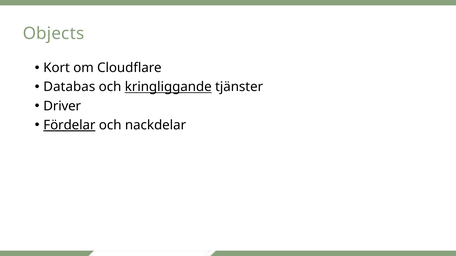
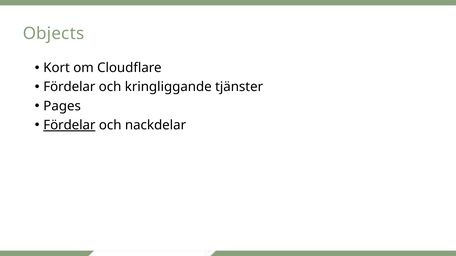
Databas at (69, 87): Databas -> Fördelar
kringliggande underline: present -> none
Driver: Driver -> Pages
